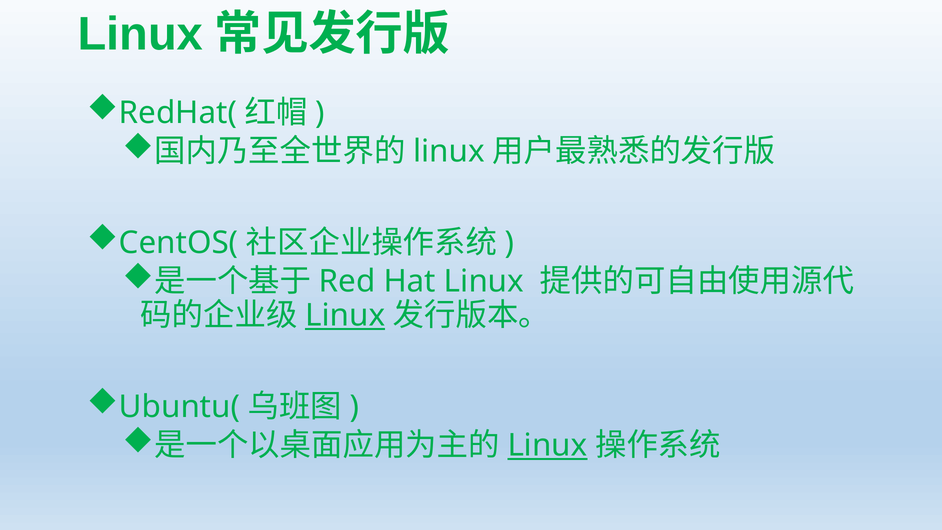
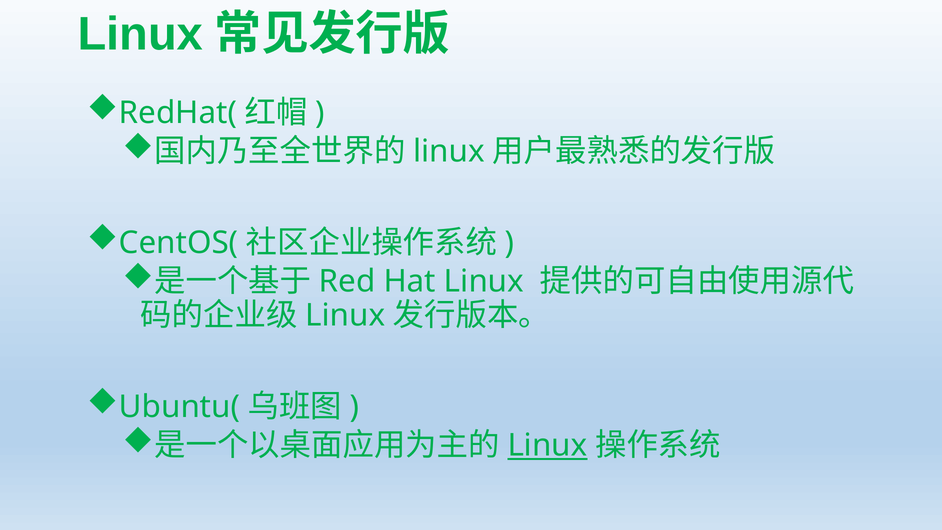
Linux at (345, 315) underline: present -> none
